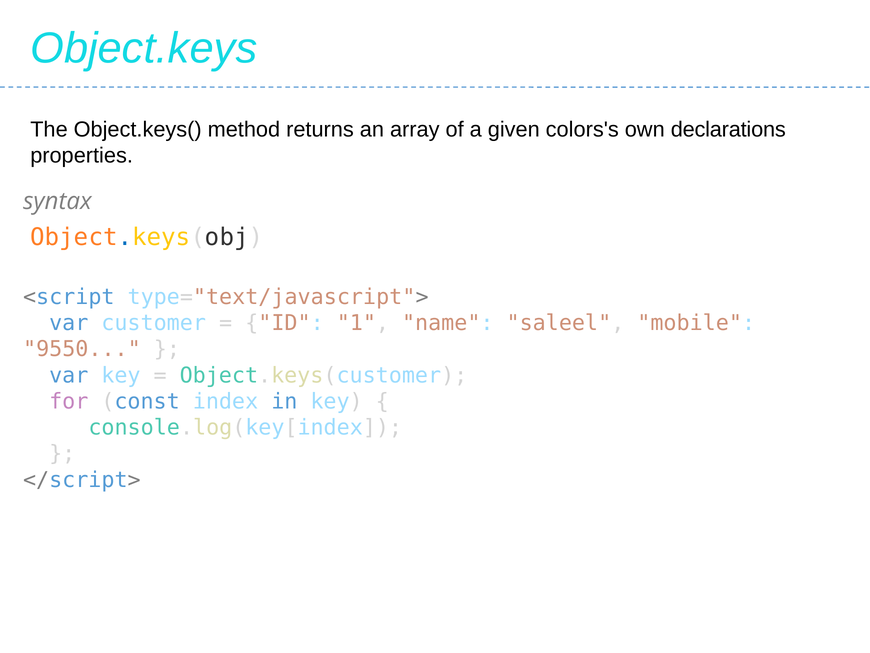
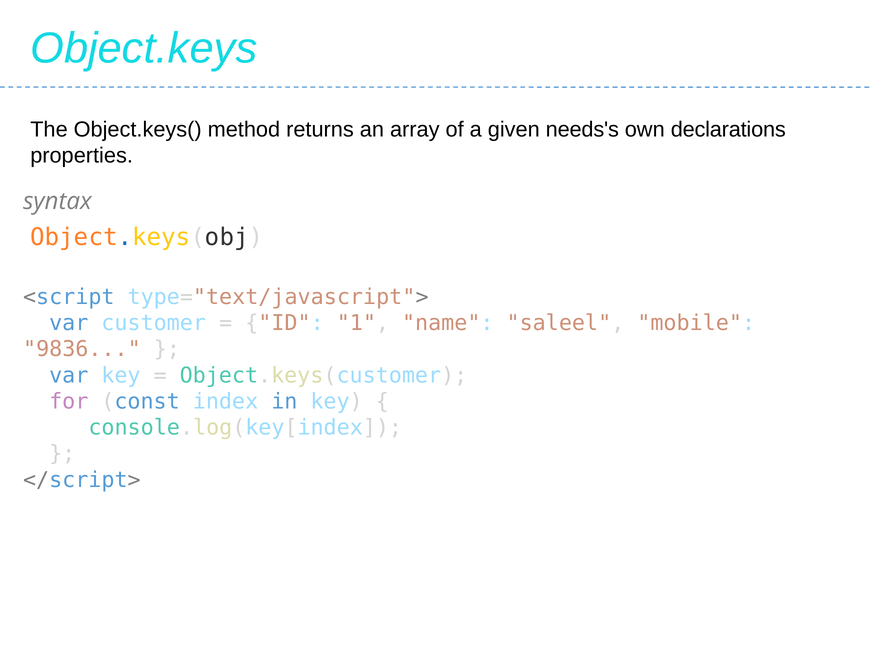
colors's: colors's -> needs's
9550: 9550 -> 9836
